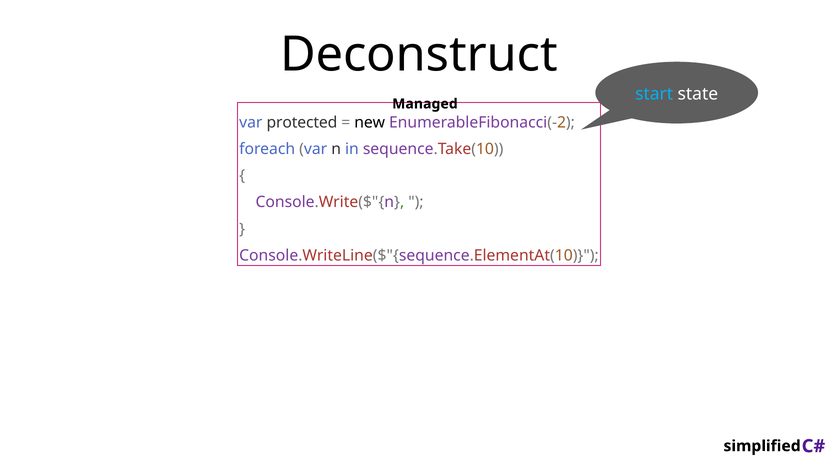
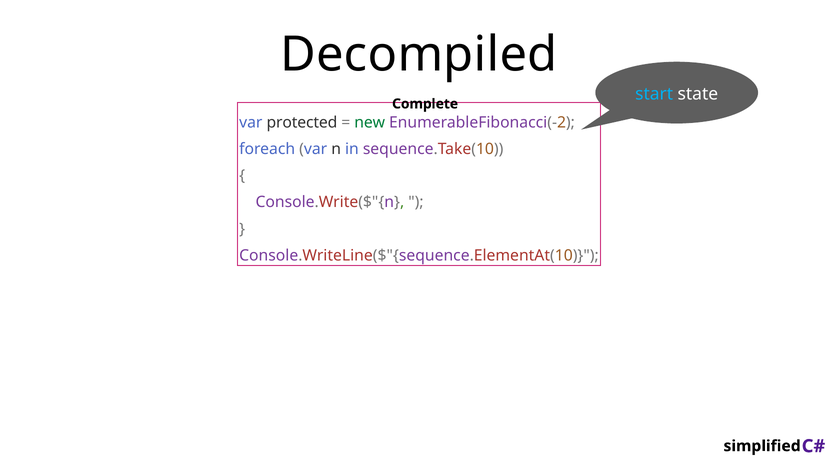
Deconstruct: Deconstruct -> Decompiled
Managed: Managed -> Complete
new colour: black -> green
